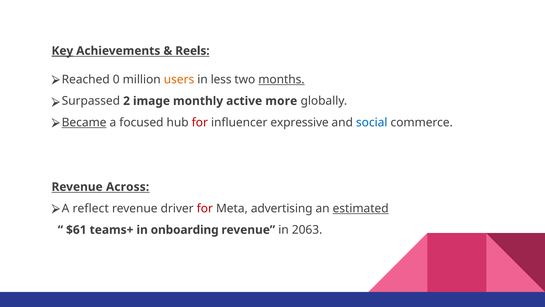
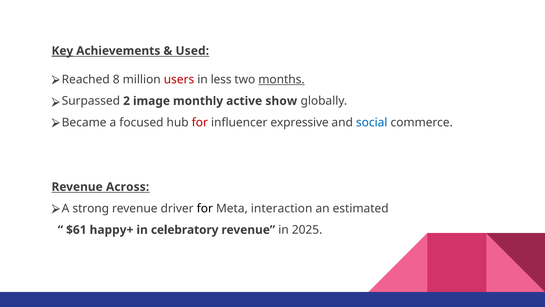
Reels: Reels -> Used
0: 0 -> 8
users colour: orange -> red
more: more -> show
Became underline: present -> none
reflect: reflect -> strong
for at (205, 208) colour: red -> black
advertising: advertising -> interaction
estimated underline: present -> none
teams+: teams+ -> happy+
onboarding: onboarding -> celebratory
2063: 2063 -> 2025
